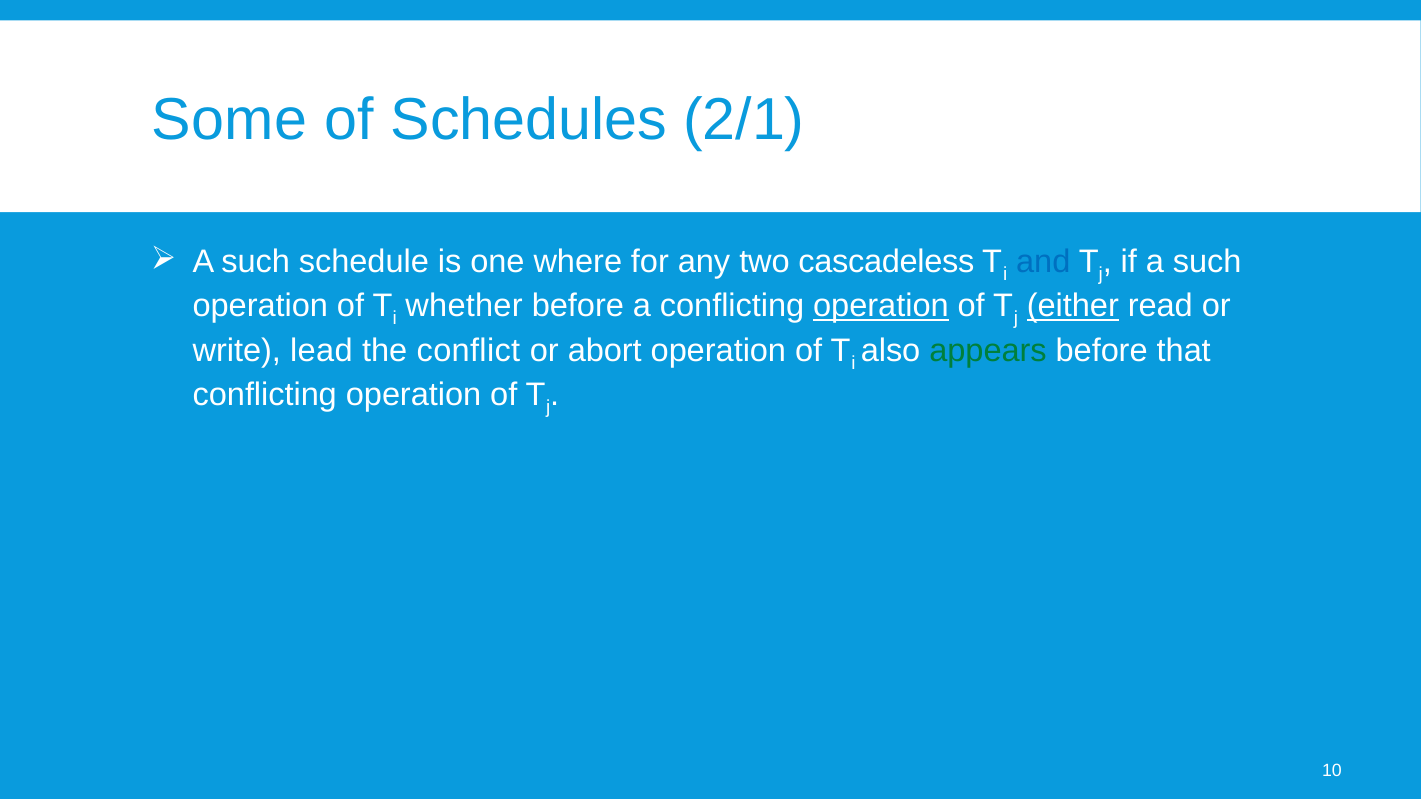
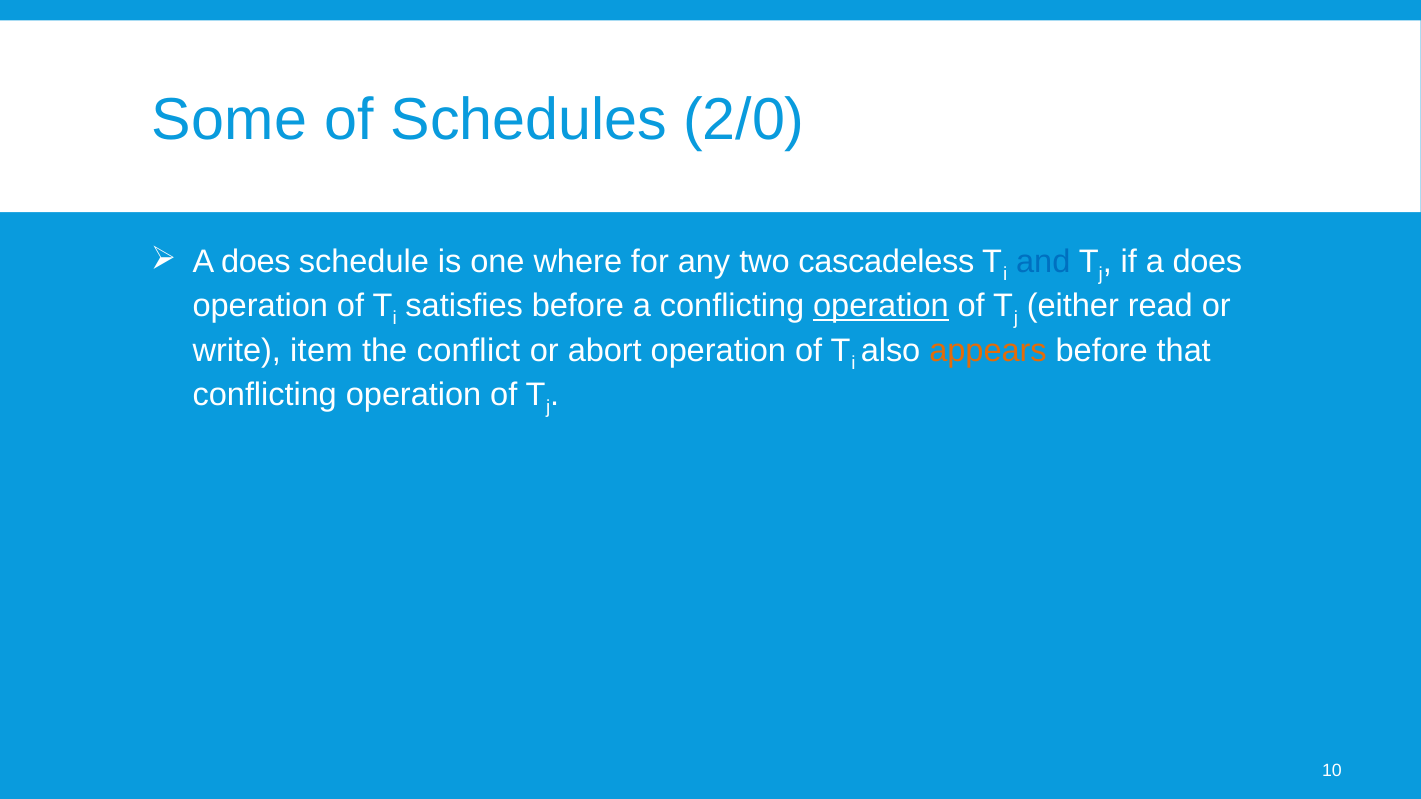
2/1: 2/1 -> 2/0
such at (256, 262): such -> does
if a such: such -> does
whether: whether -> satisfies
either underline: present -> none
lead: lead -> item
appears colour: green -> orange
